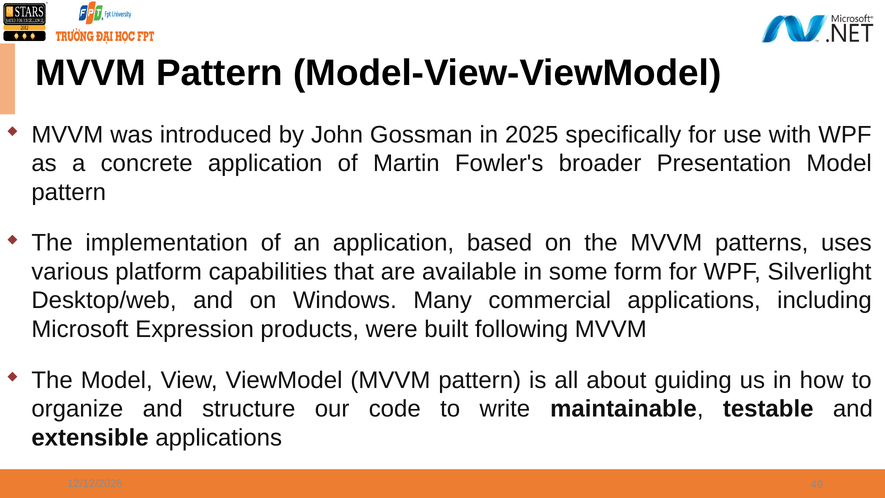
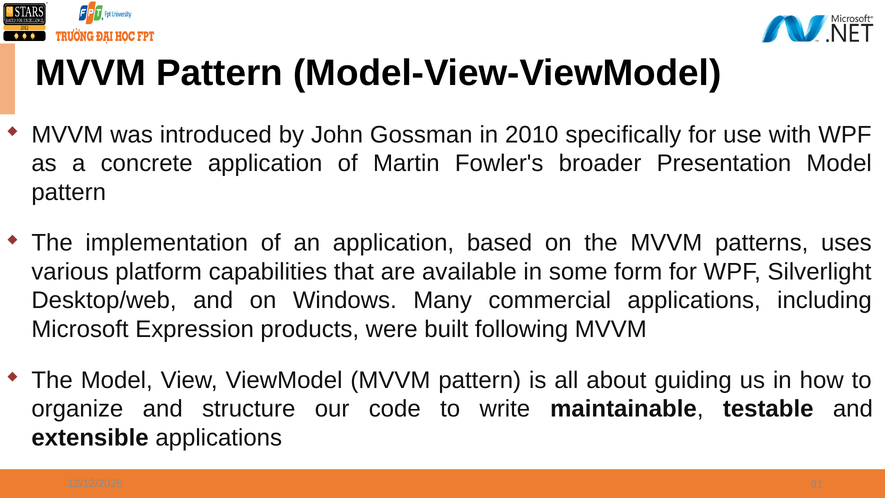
2025: 2025 -> 2010
49: 49 -> 91
